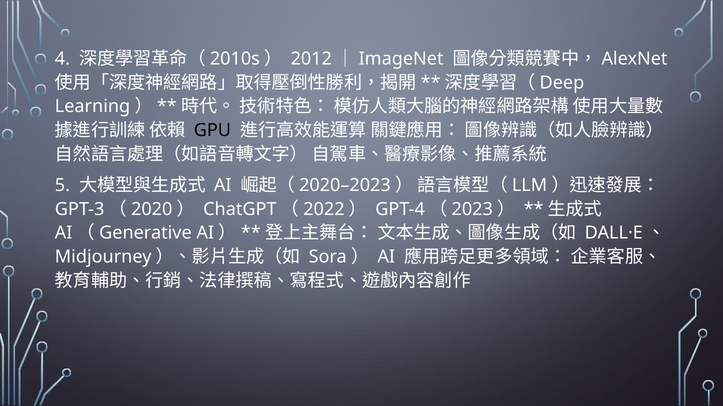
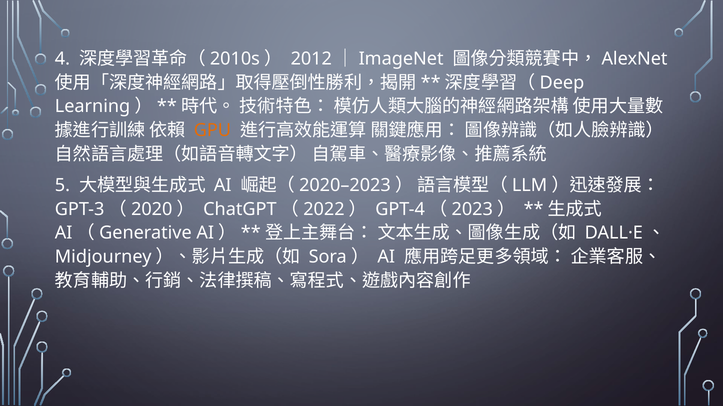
GPU colour: black -> orange
